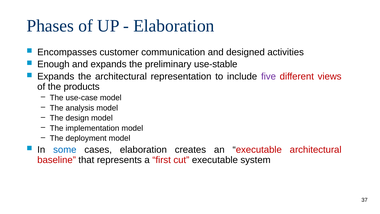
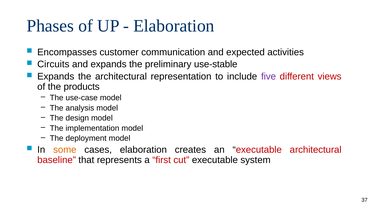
designed: designed -> expected
Enough: Enough -> Circuits
some colour: blue -> orange
